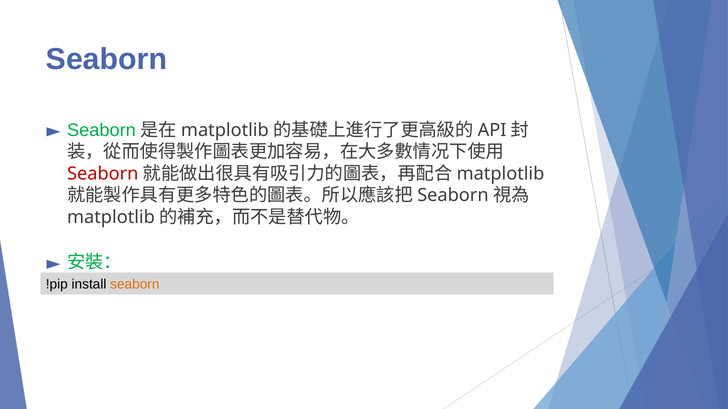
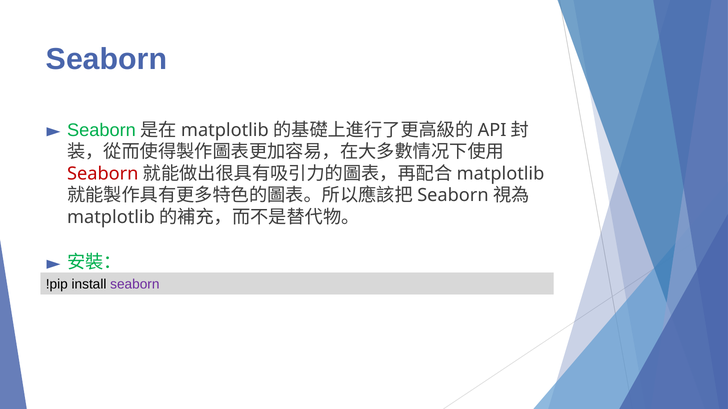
seaborn at (135, 285) colour: orange -> purple
